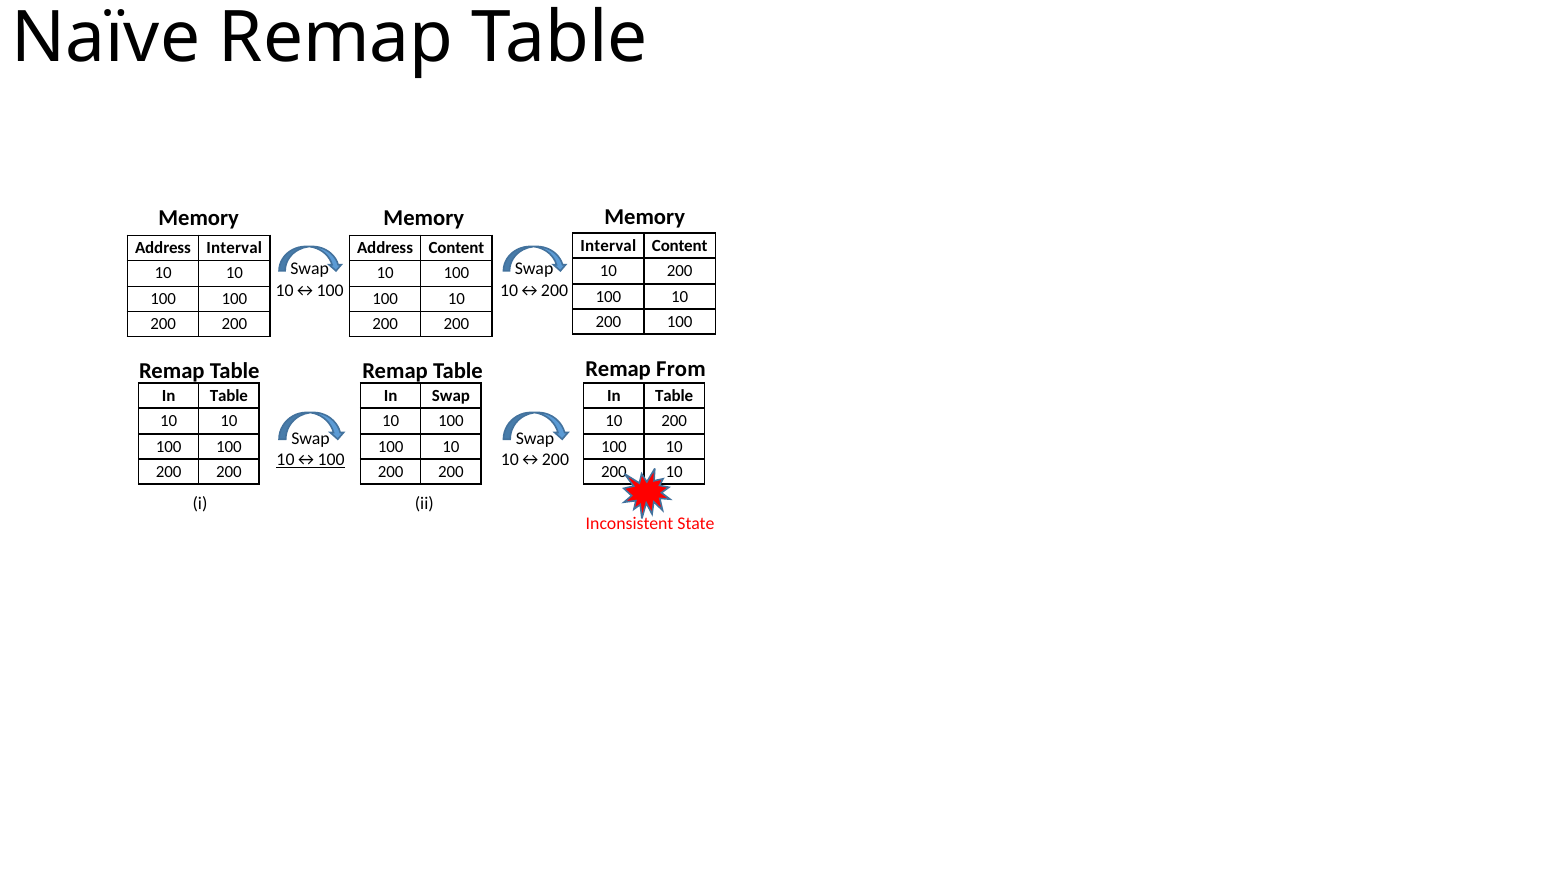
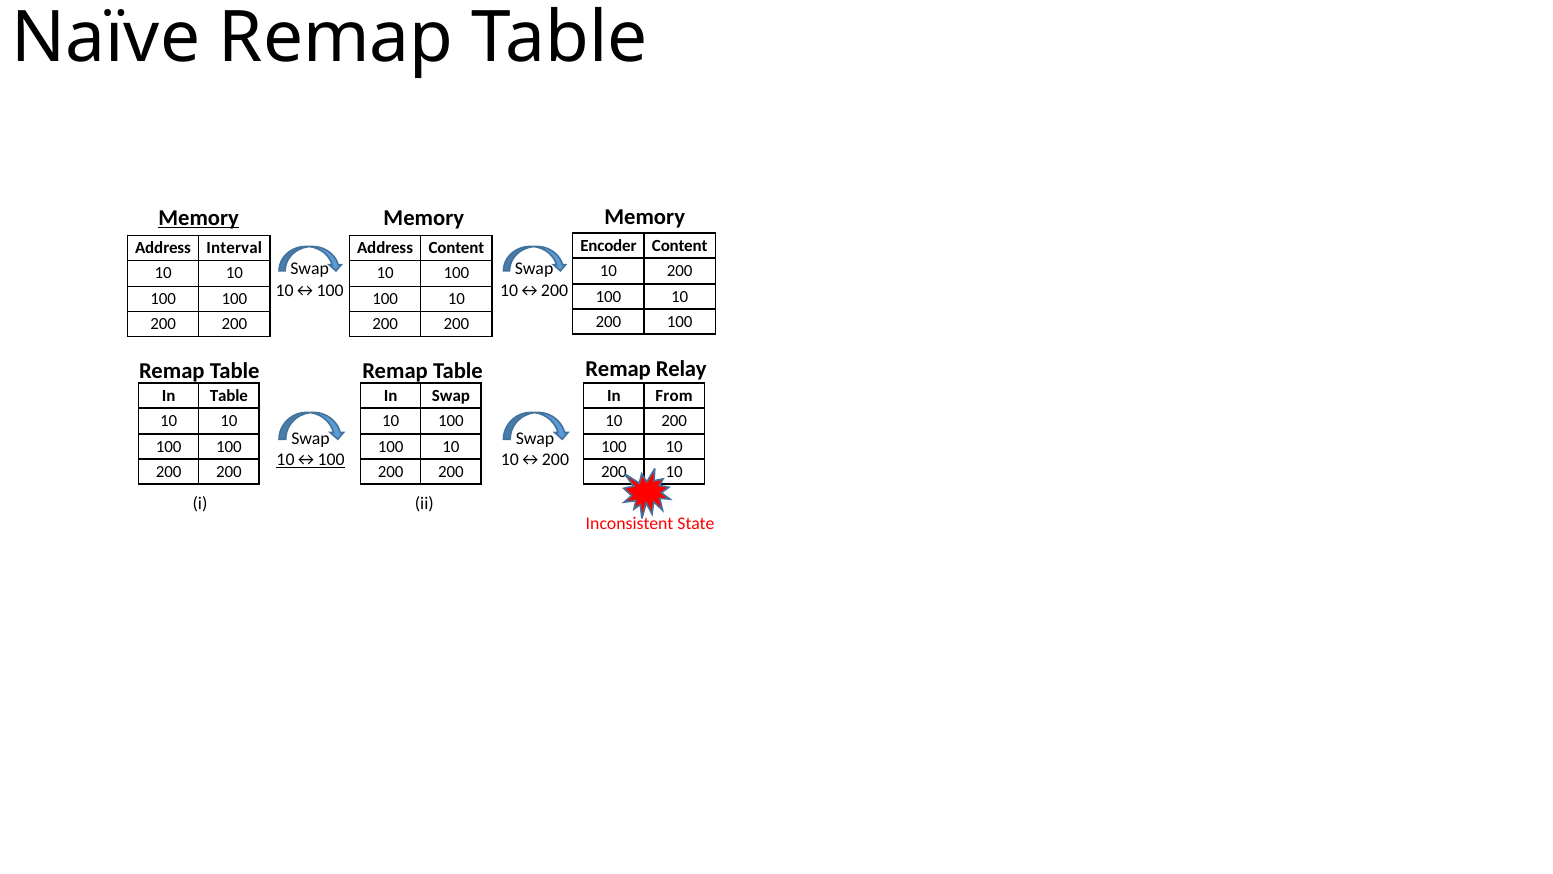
Memory at (199, 217) underline: none -> present
Interval at (608, 246): Interval -> Encoder
From: From -> Relay
Table at (674, 396): Table -> From
